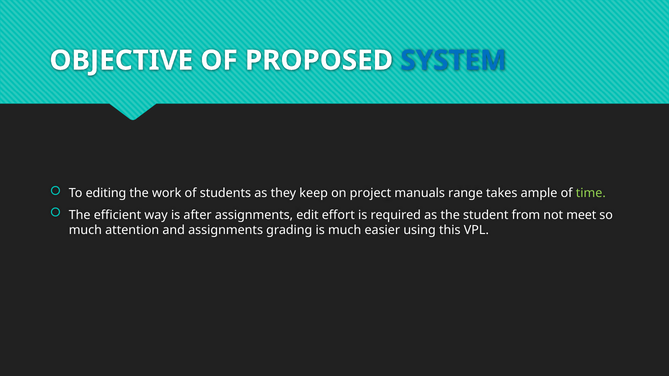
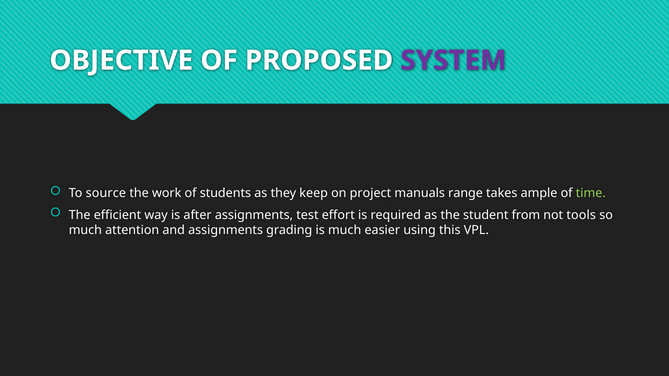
SYSTEM colour: blue -> purple
editing: editing -> source
edit: edit -> test
meet: meet -> tools
